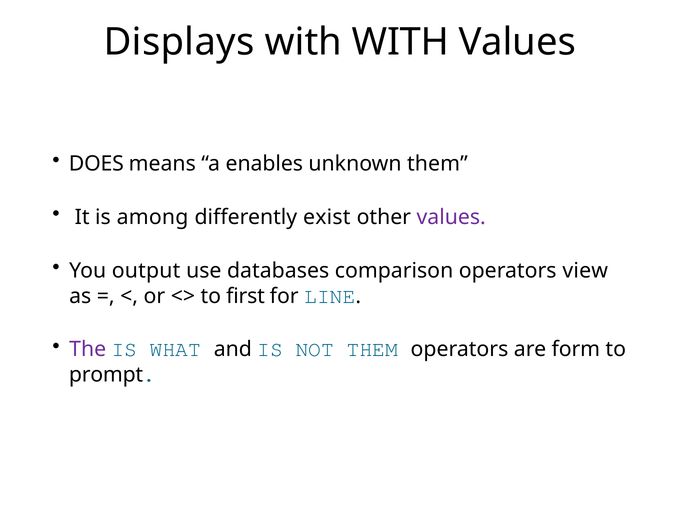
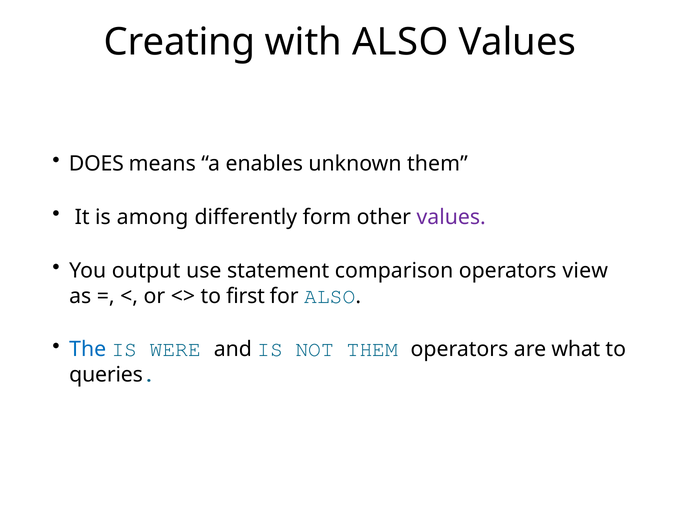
Displays: Displays -> Creating
with WITH: WITH -> ALSO
exist: exist -> form
databases: databases -> statement
for LINE: LINE -> ALSO
The colour: purple -> blue
WHAT: WHAT -> WERE
form: form -> what
prompt: prompt -> queries
